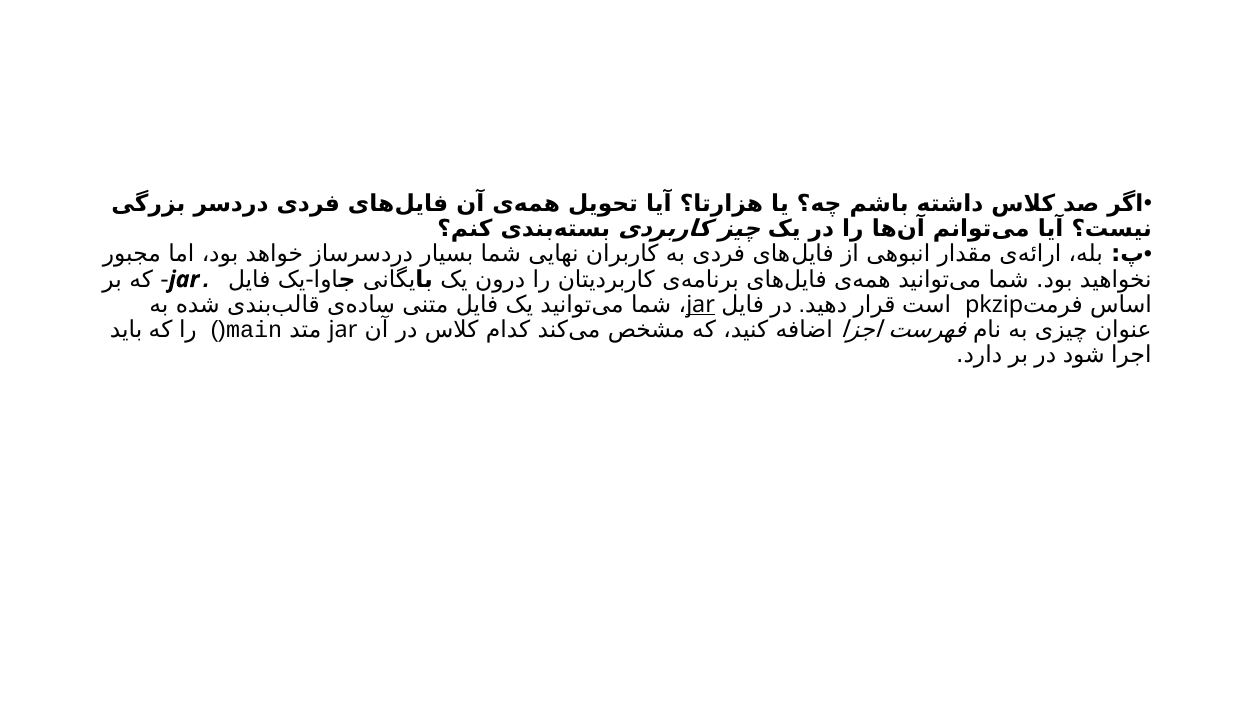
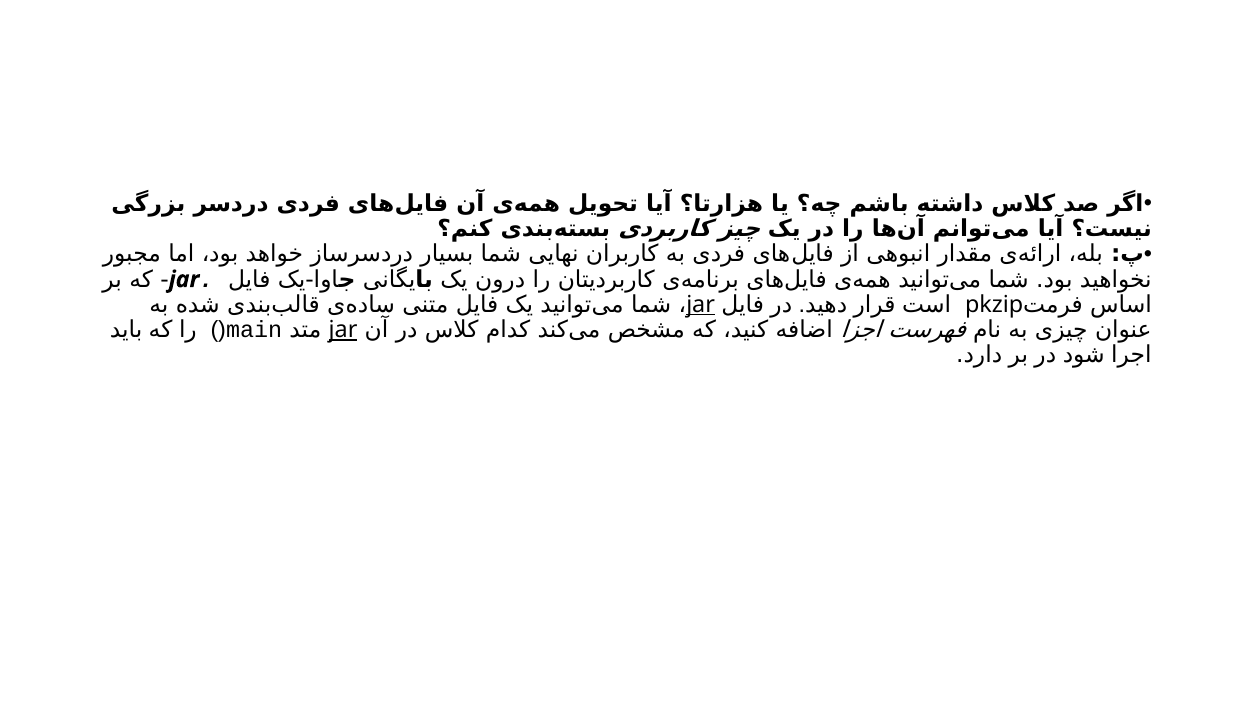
jar at (343, 330) underline: none -> present
